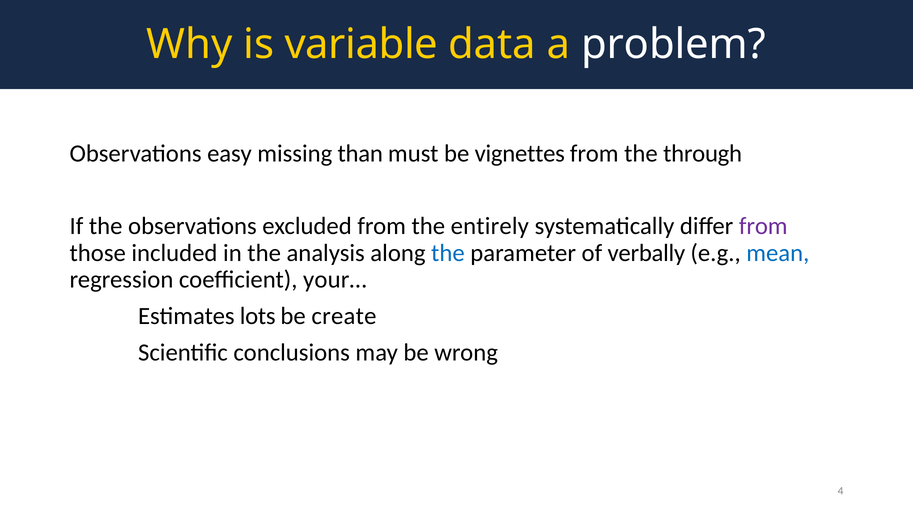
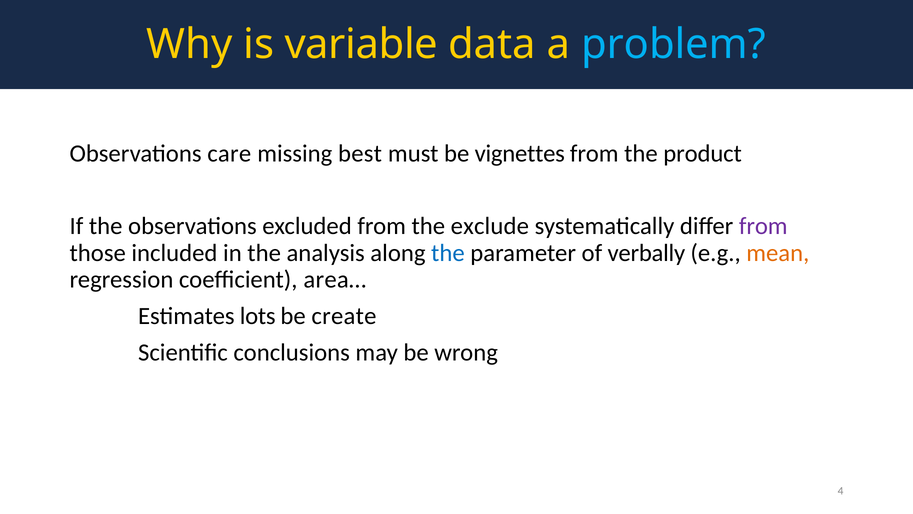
problem colour: white -> light blue
easy: easy -> care
than: than -> best
through: through -> product
entirely: entirely -> exclude
mean colour: blue -> orange
your…: your… -> area…
